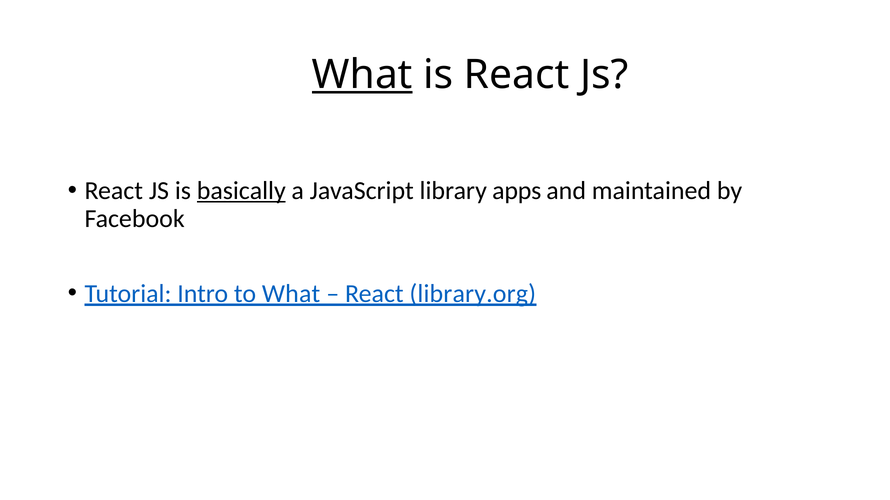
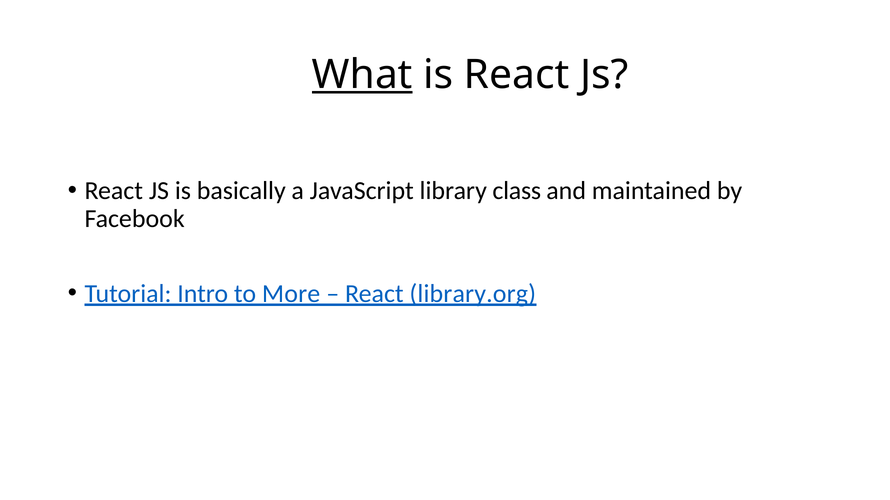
basically underline: present -> none
apps: apps -> class
to What: What -> More
